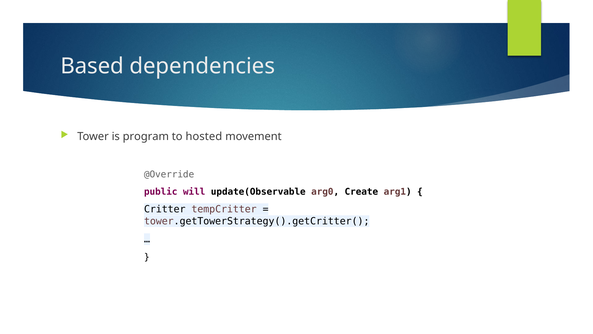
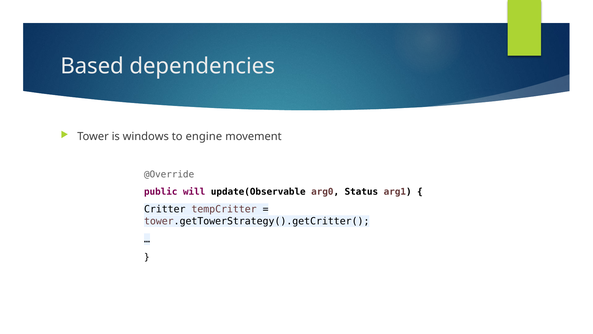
program: program -> windows
hosted: hosted -> engine
Create: Create -> Status
